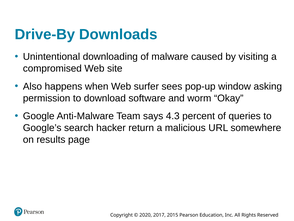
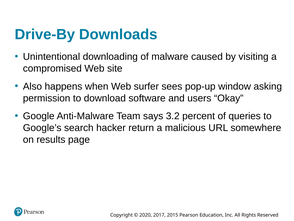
worm: worm -> users
4.3: 4.3 -> 3.2
